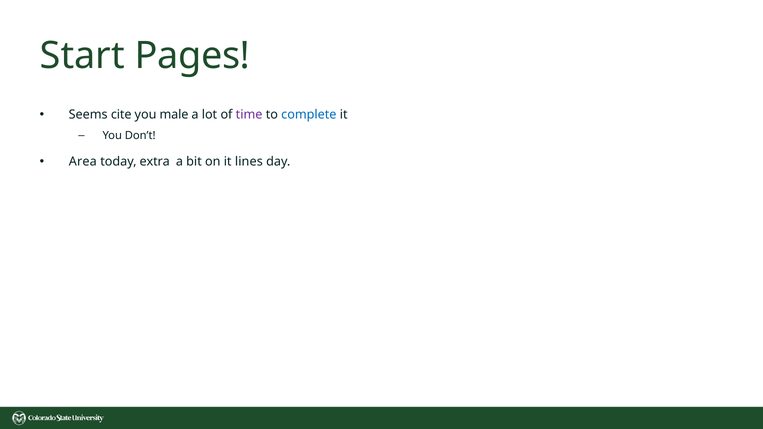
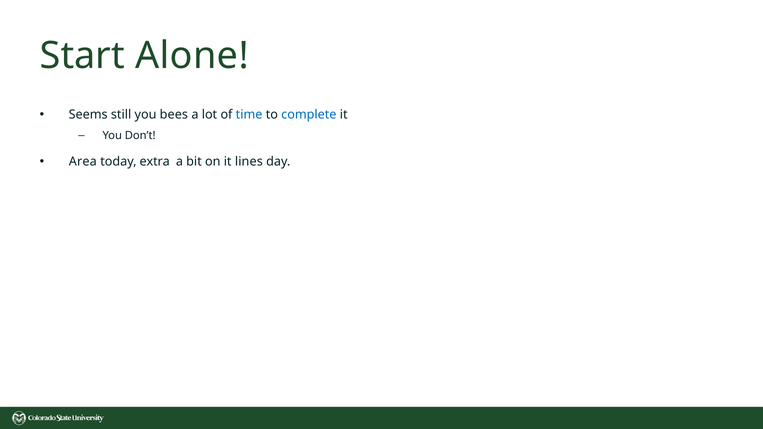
Pages: Pages -> Alone
cite: cite -> still
male: male -> bees
time colour: purple -> blue
